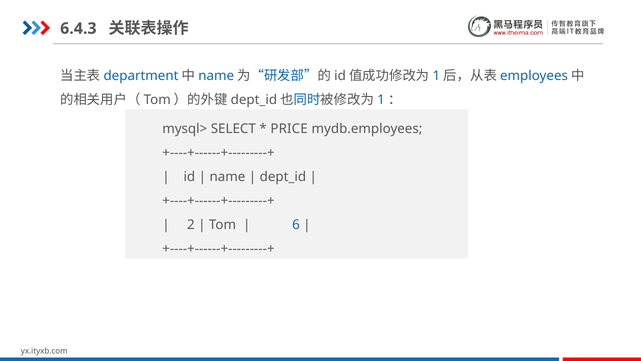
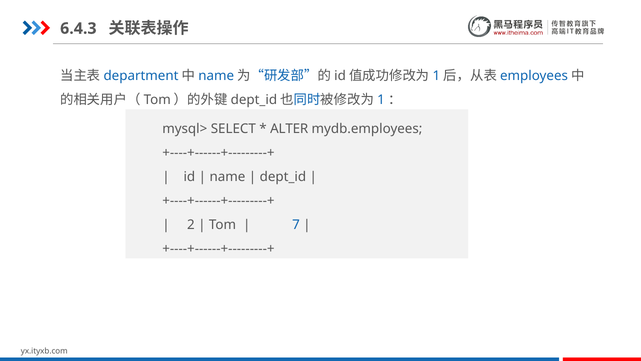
PRICE: PRICE -> ALTER
6: 6 -> 7
